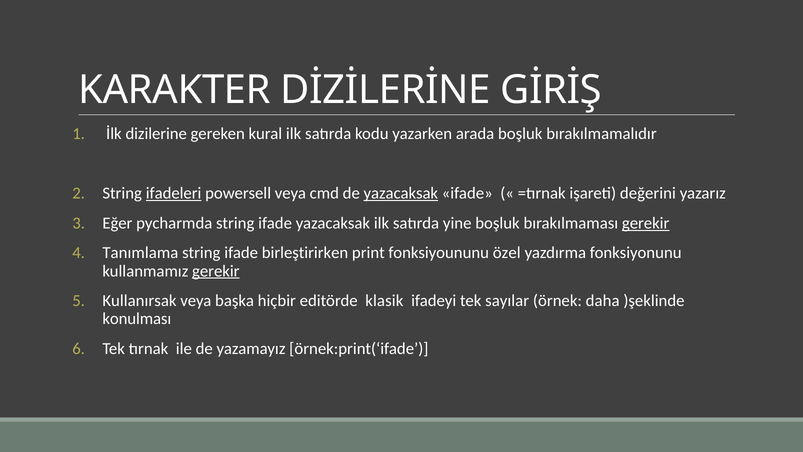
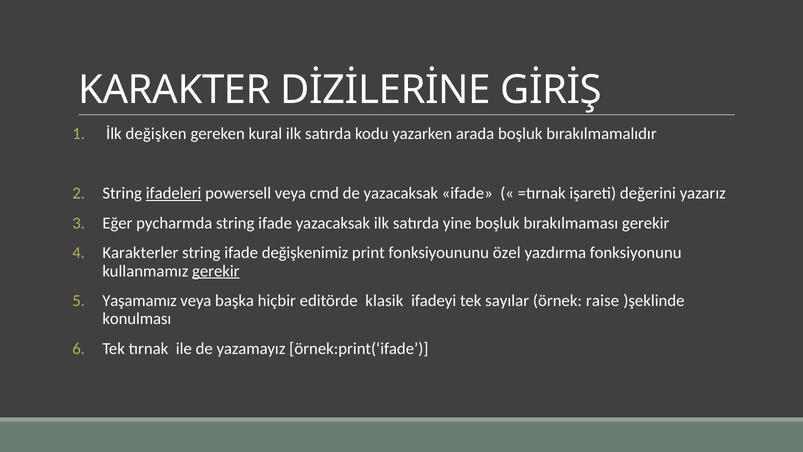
dizilerine: dizilerine -> değişken
yazacaksak at (401, 193) underline: present -> none
gerekir at (646, 223) underline: present -> none
Tanımlama: Tanımlama -> Karakterler
birleştirirken: birleştirirken -> değişkenimiz
Kullanırsak: Kullanırsak -> Yaşamamız
daha: daha -> raise
